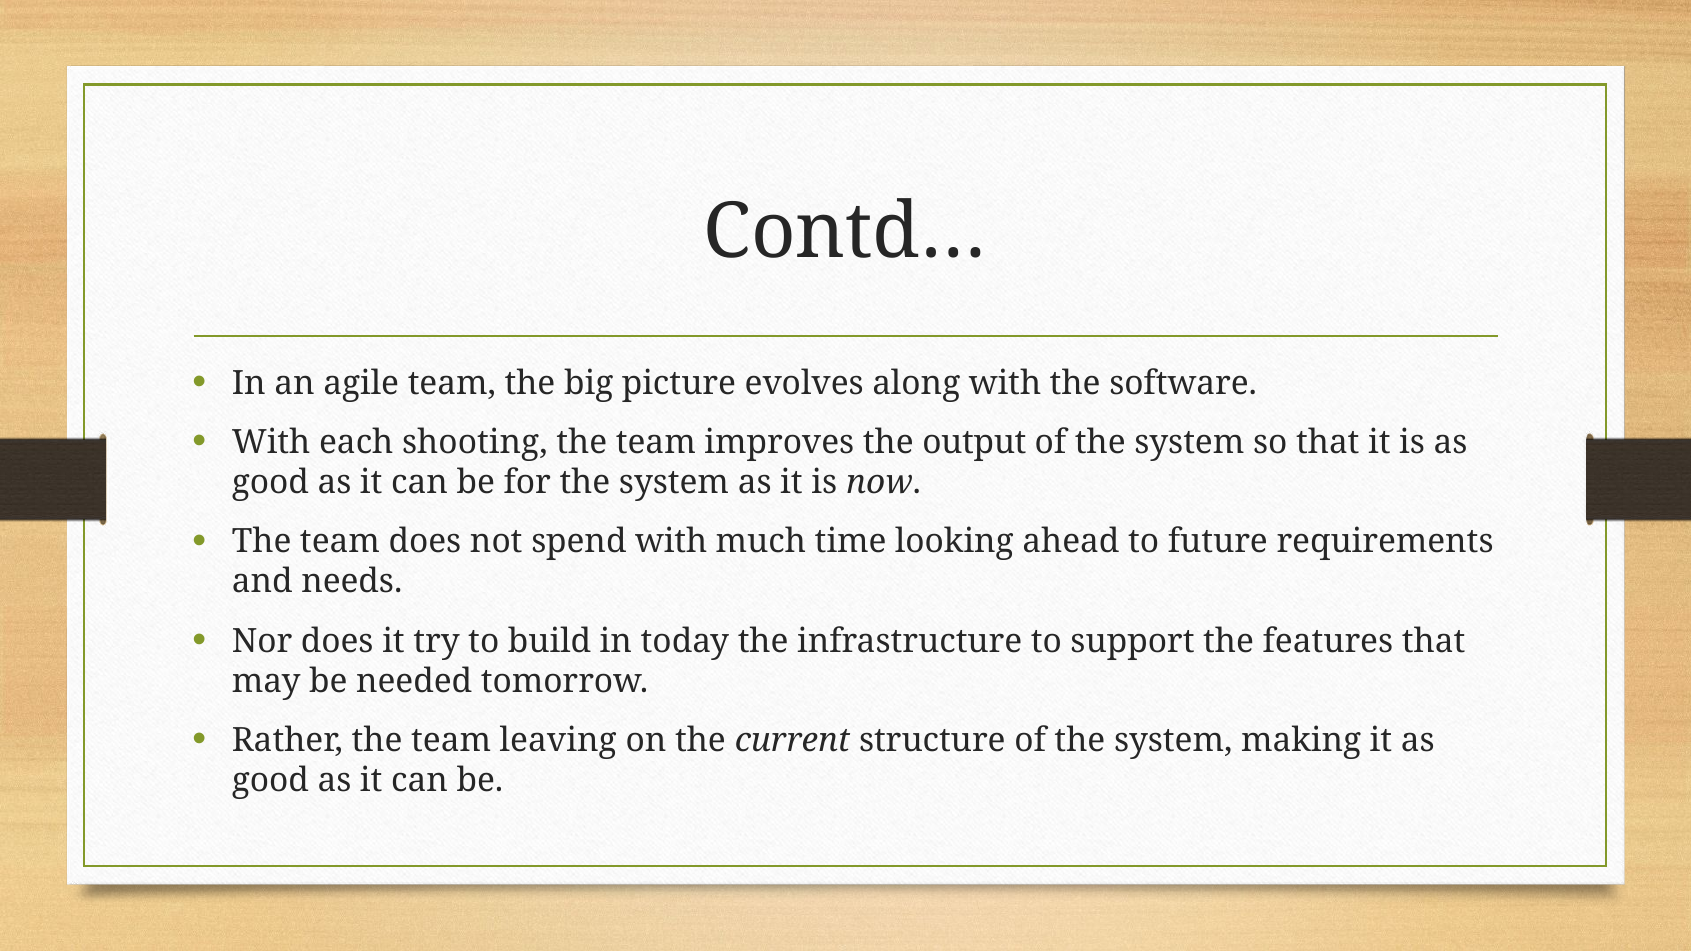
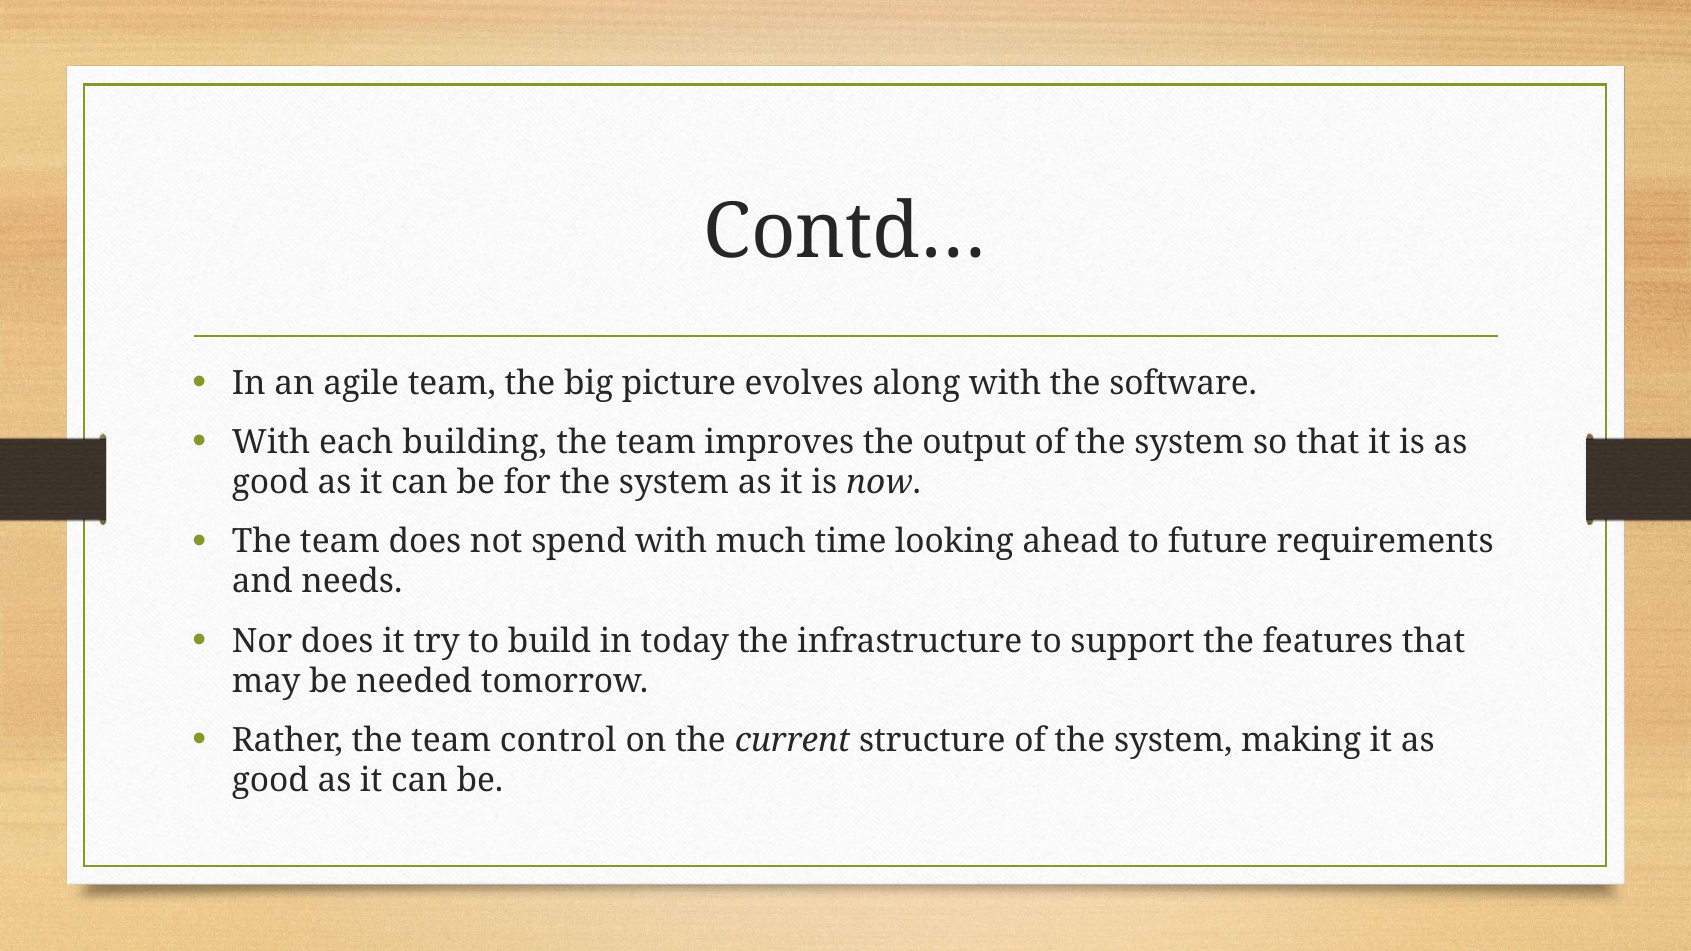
shooting: shooting -> building
leaving: leaving -> control
